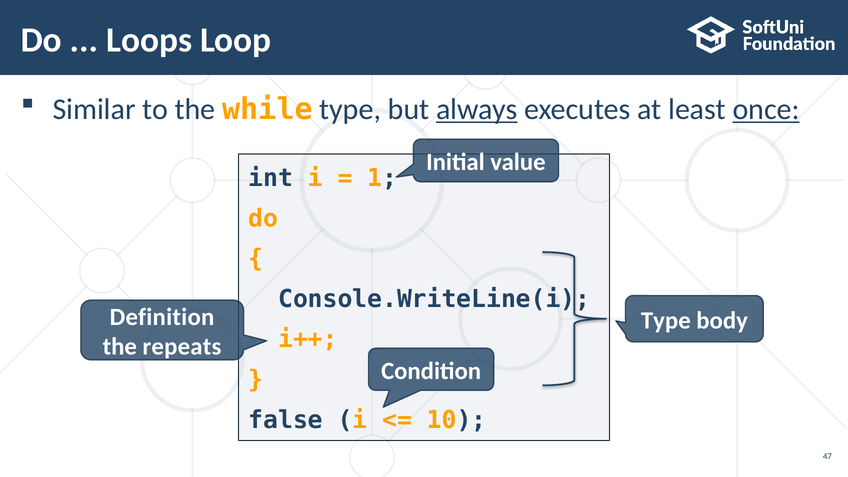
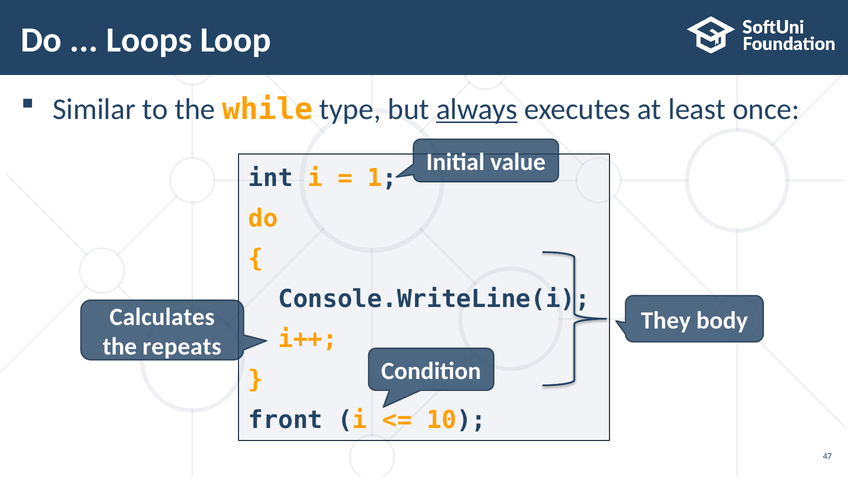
once underline: present -> none
Definition: Definition -> Calculates
Type at (666, 321): Type -> They
false: false -> front
